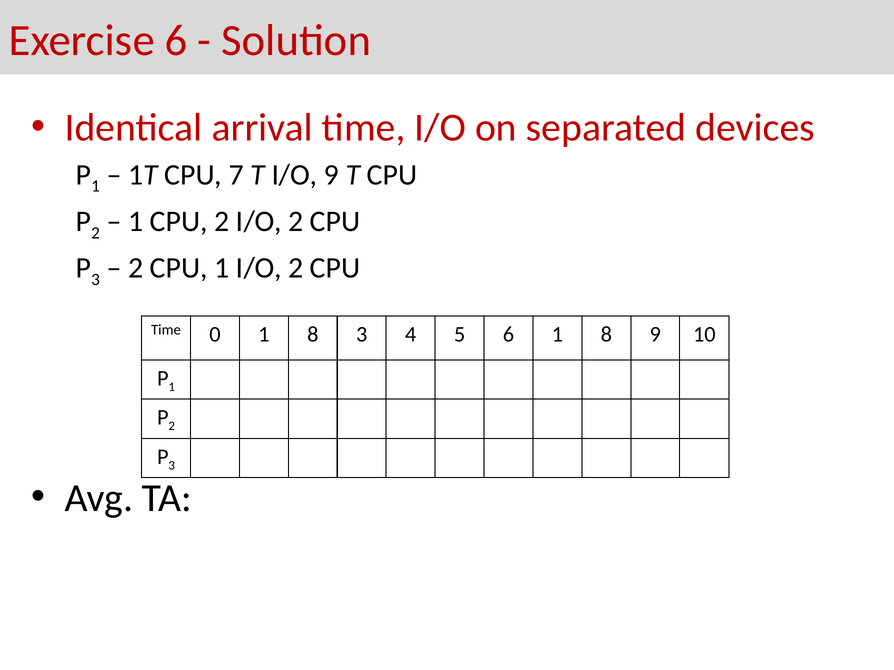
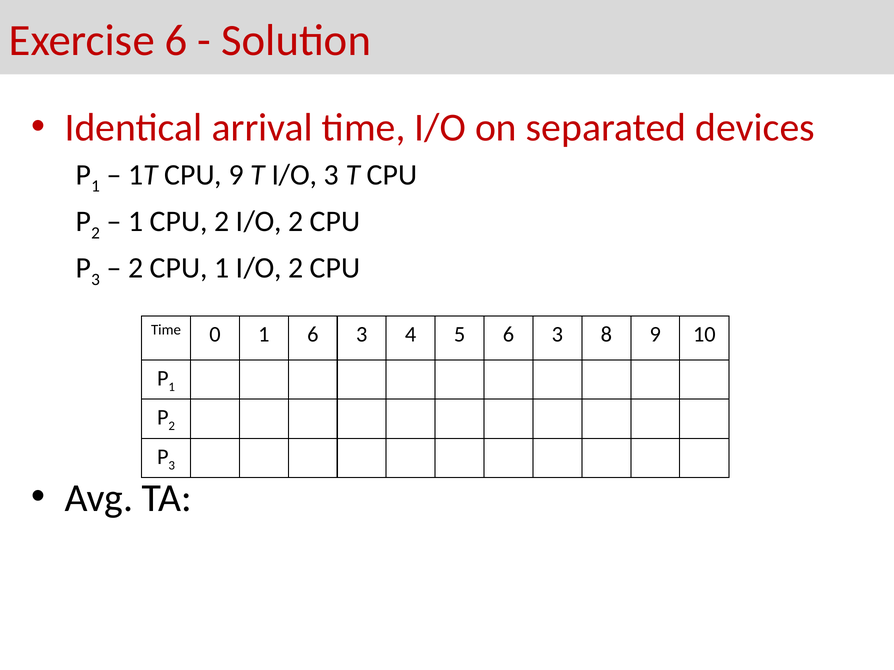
CPU 7: 7 -> 9
I/O 9: 9 -> 3
0 1 8: 8 -> 6
5 6 1: 1 -> 3
